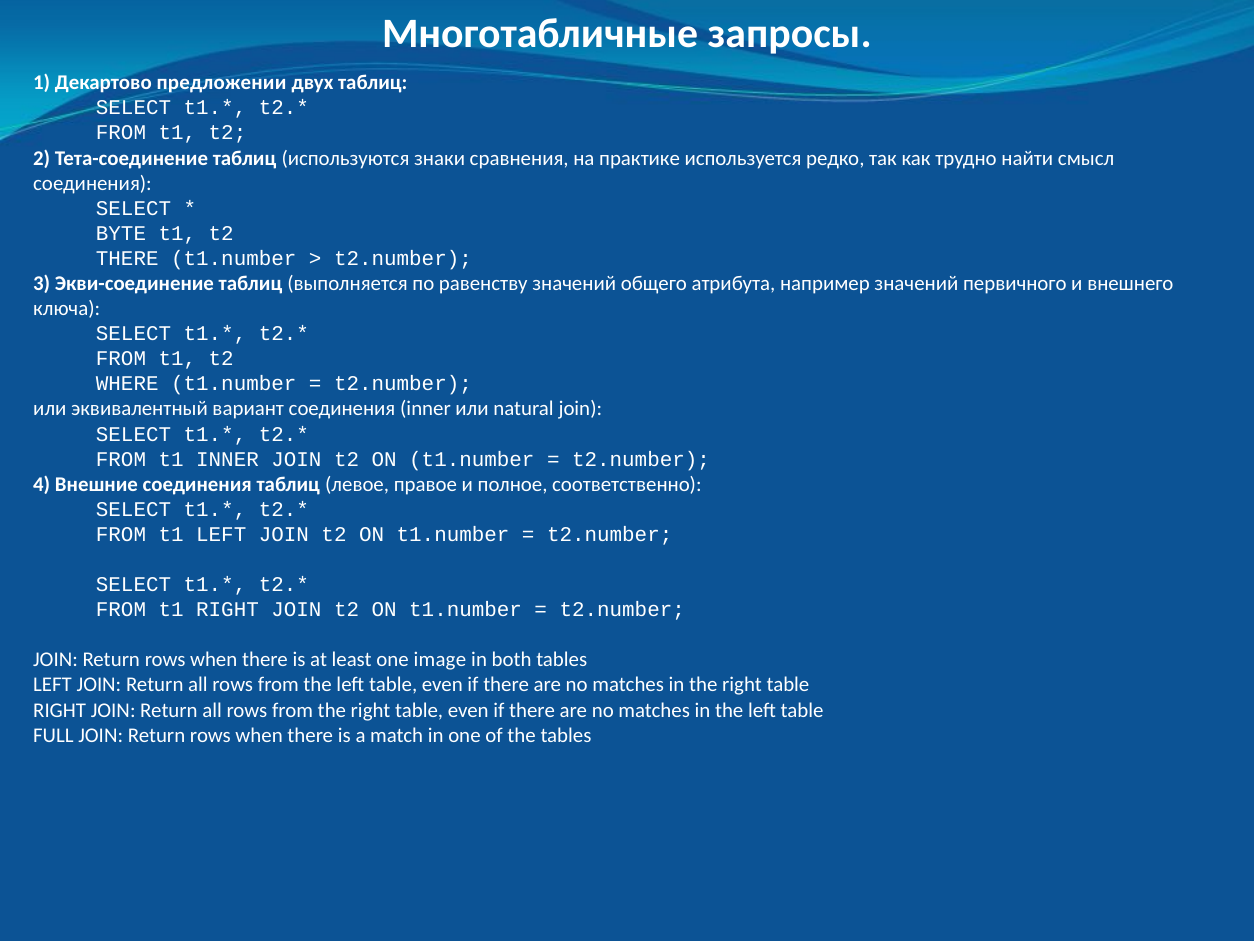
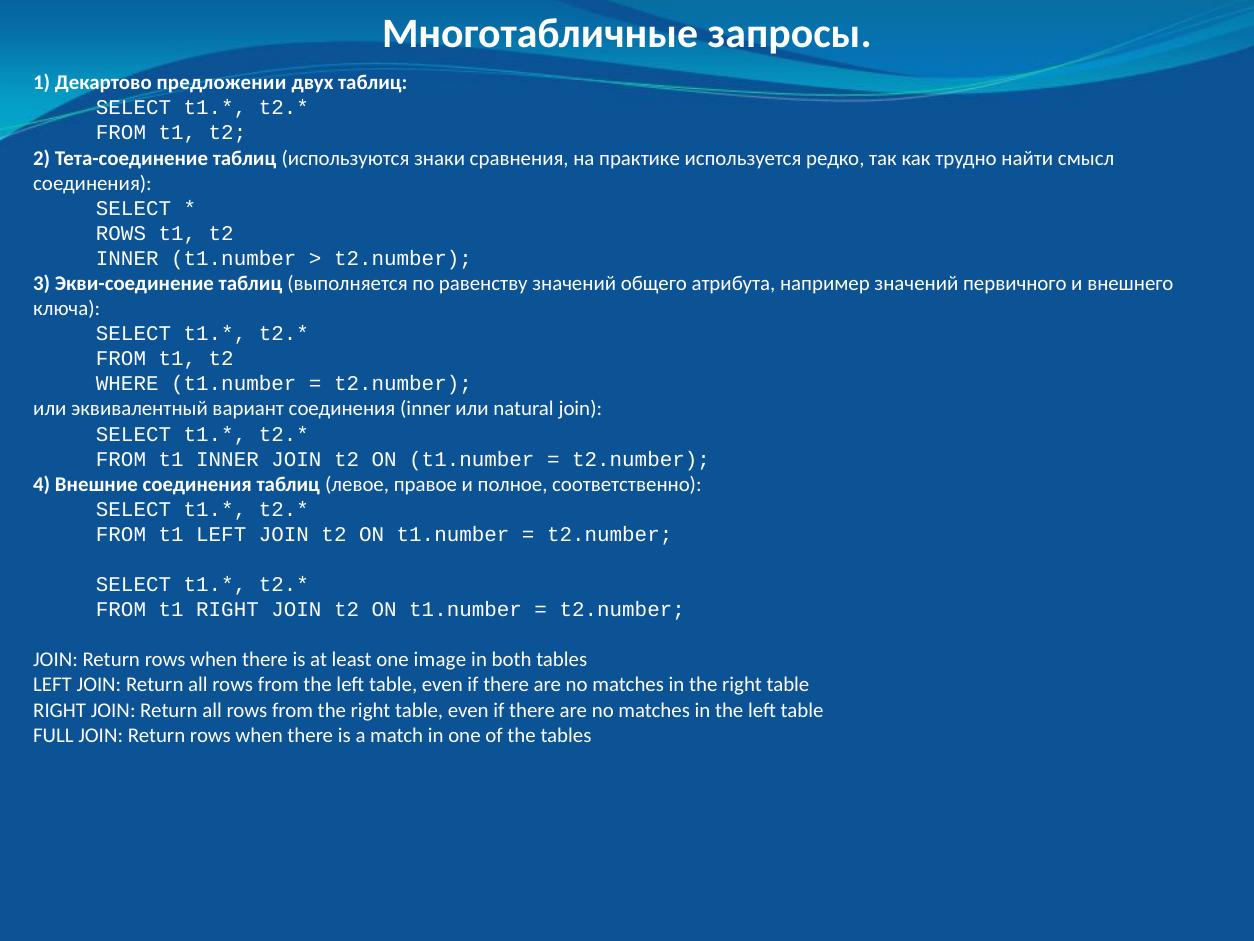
BYTE at (121, 233): BYTE -> ROWS
THERE at (127, 258): THERE -> INNER
